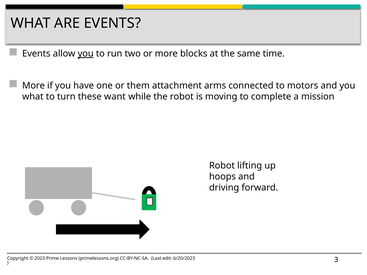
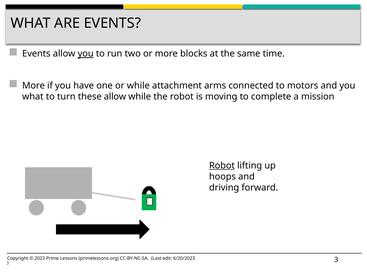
or them: them -> while
these want: want -> allow
Robot at (222, 166) underline: none -> present
